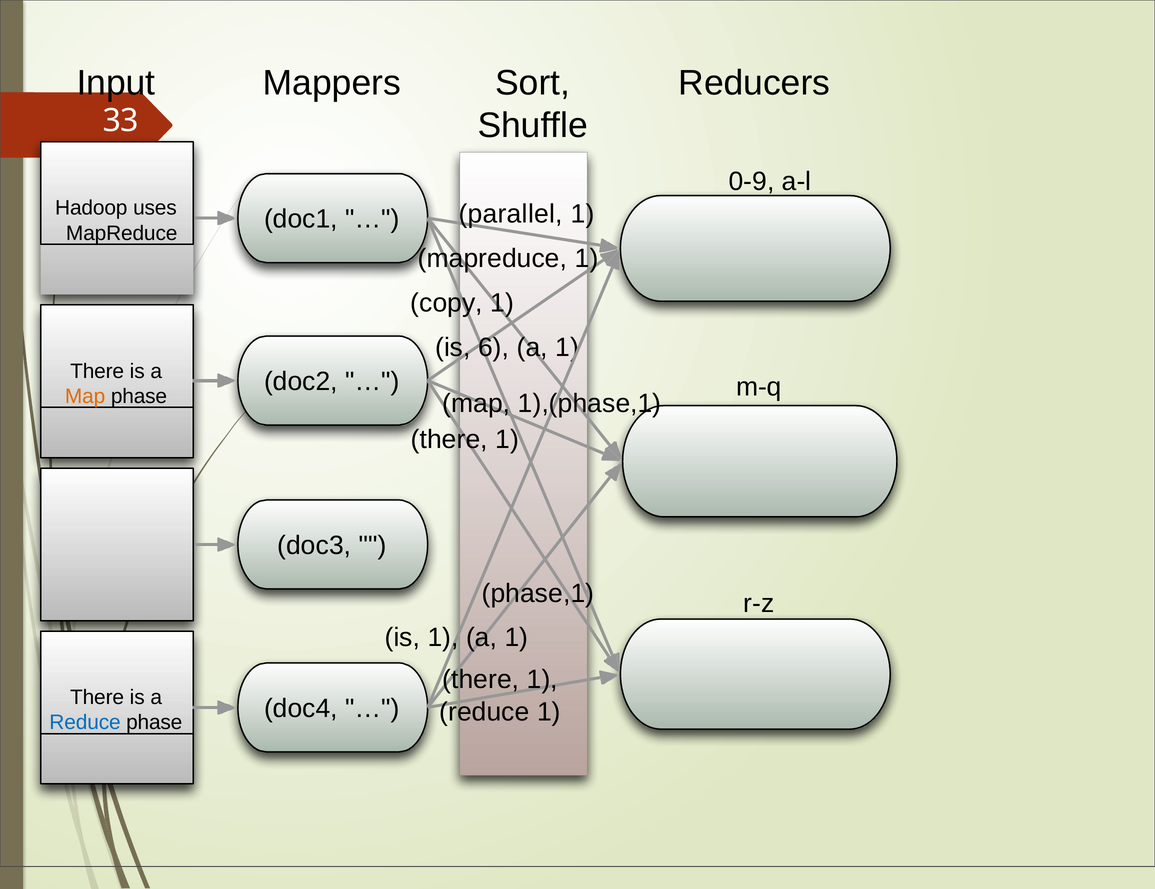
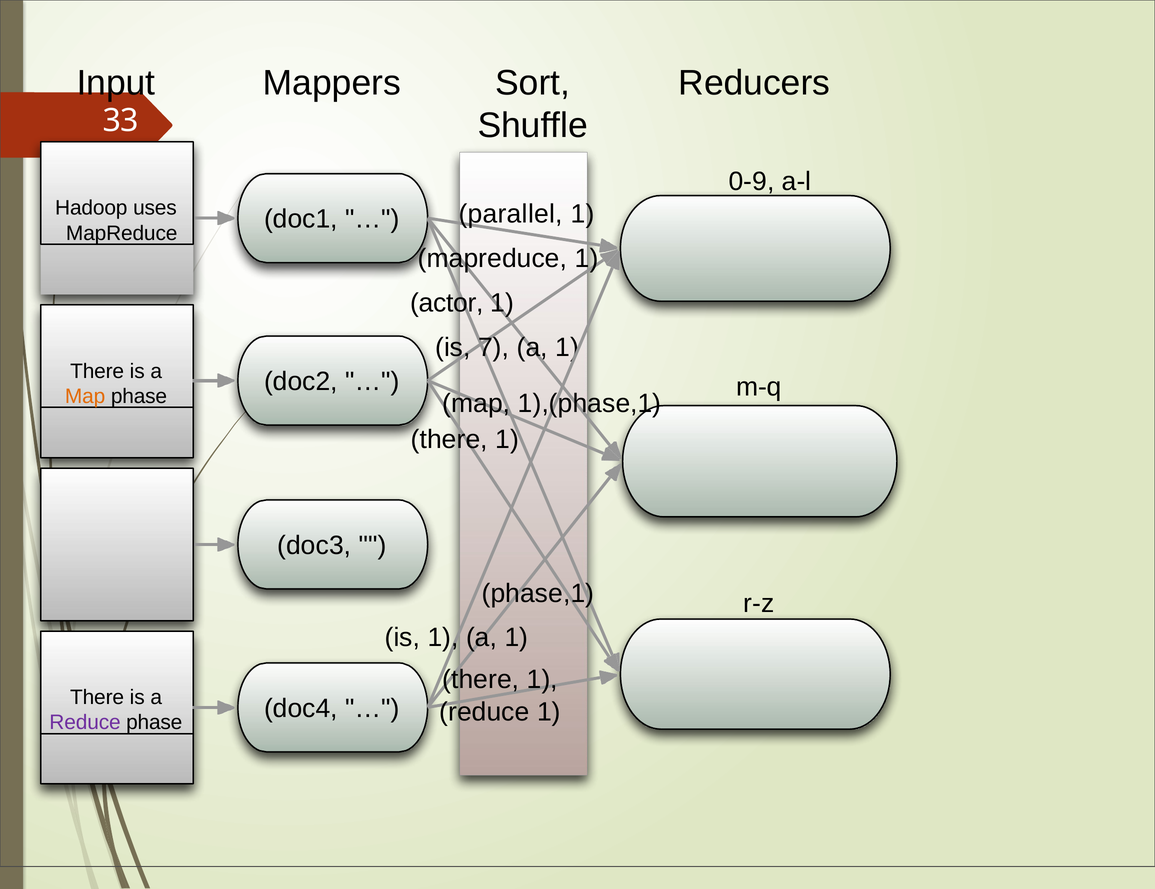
copy: copy -> actor
6: 6 -> 7
Reduce at (85, 722) colour: blue -> purple
